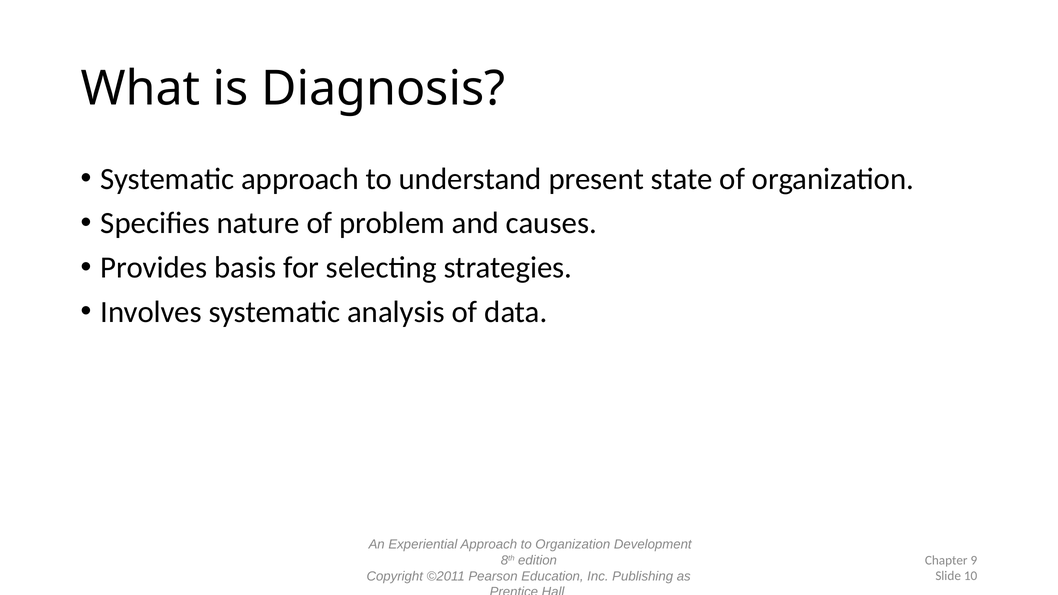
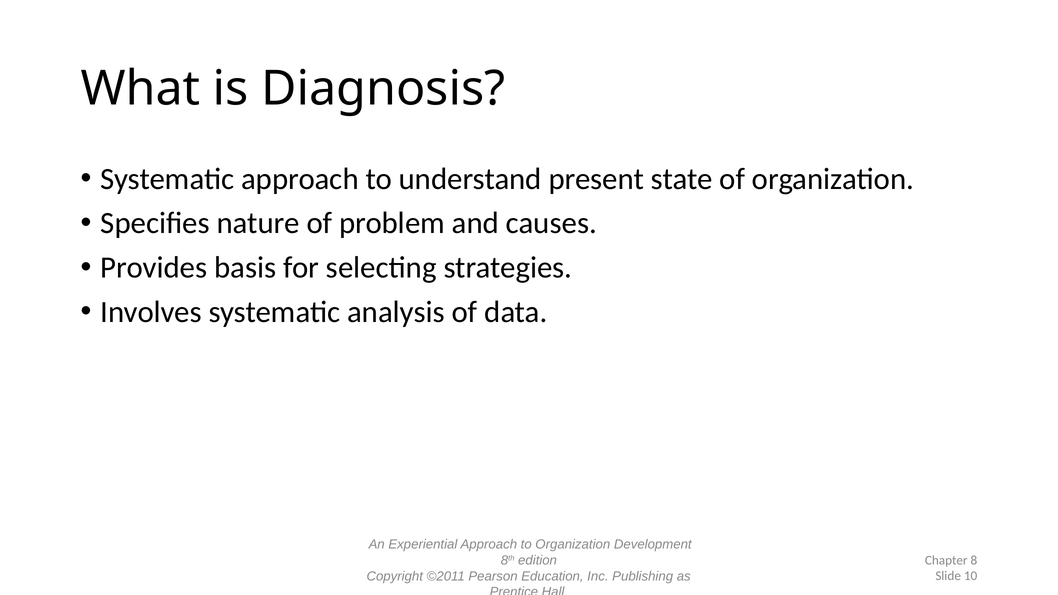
9: 9 -> 8
